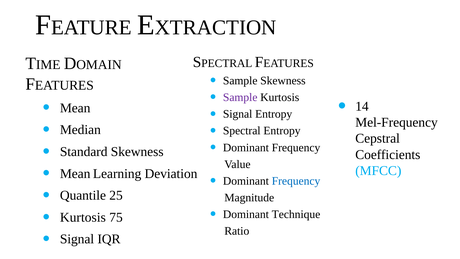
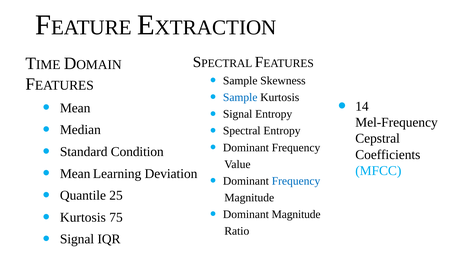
Sample at (240, 97) colour: purple -> blue
Standard Skewness: Skewness -> Condition
Dominant Technique: Technique -> Magnitude
